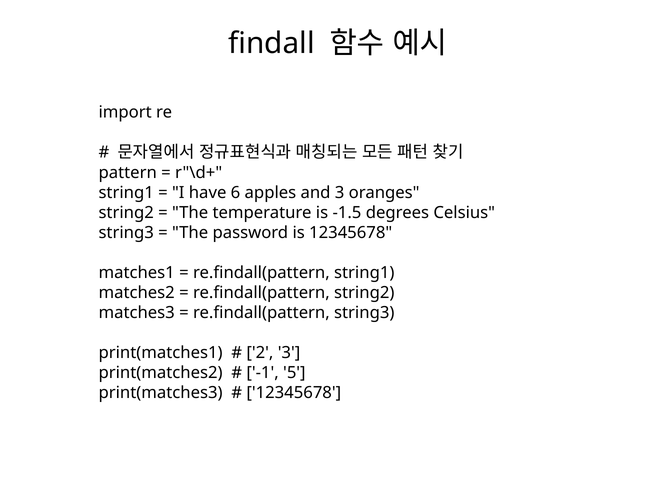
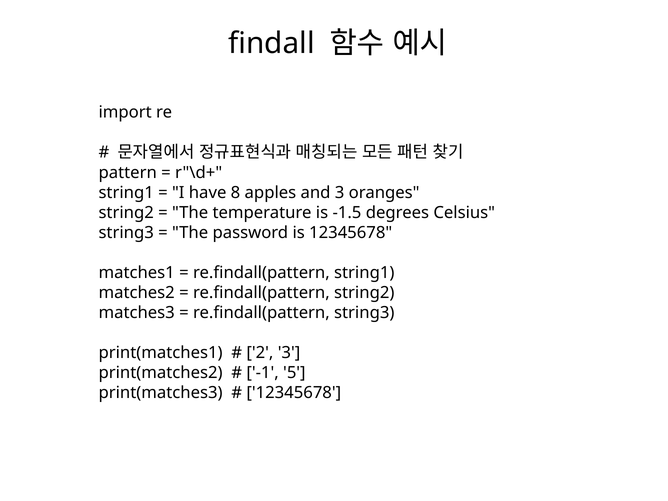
6: 6 -> 8
